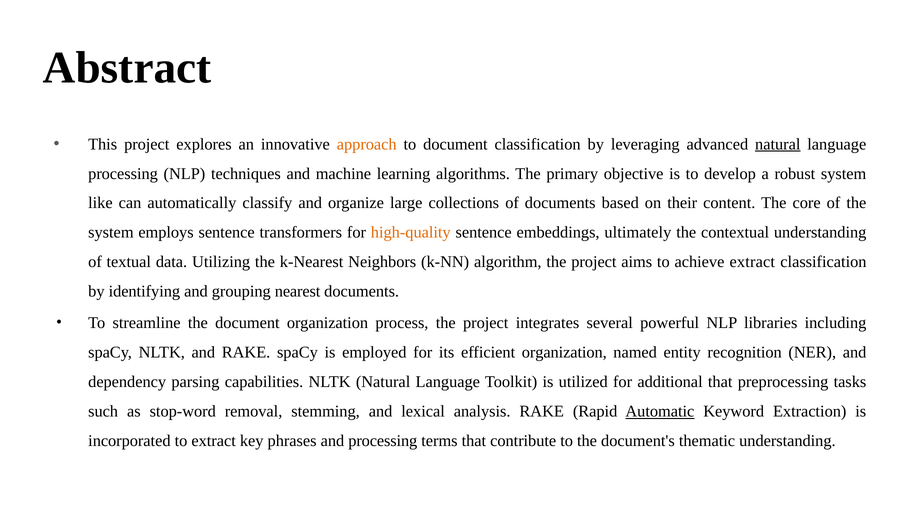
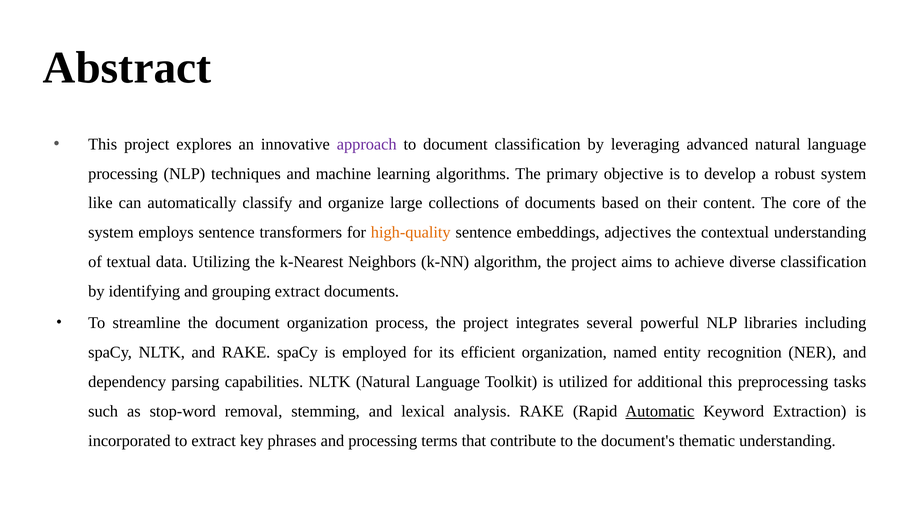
approach colour: orange -> purple
natural at (778, 144) underline: present -> none
ultimately: ultimately -> adjectives
achieve extract: extract -> diverse
grouping nearest: nearest -> extract
additional that: that -> this
